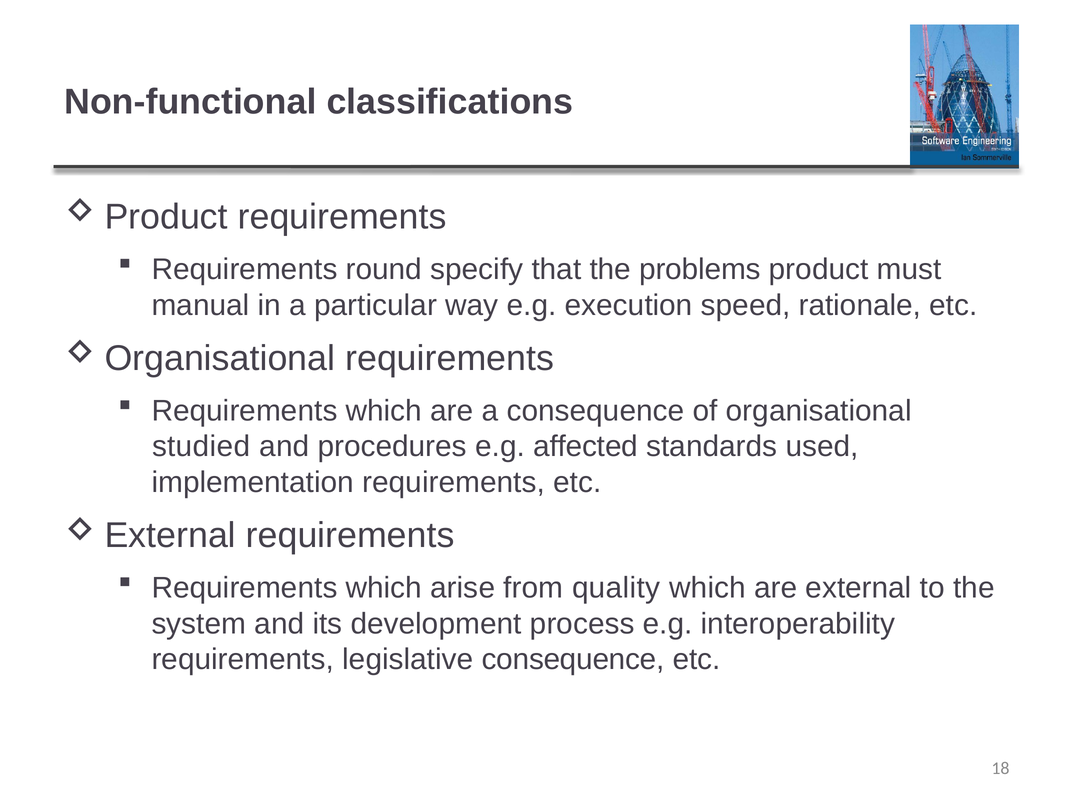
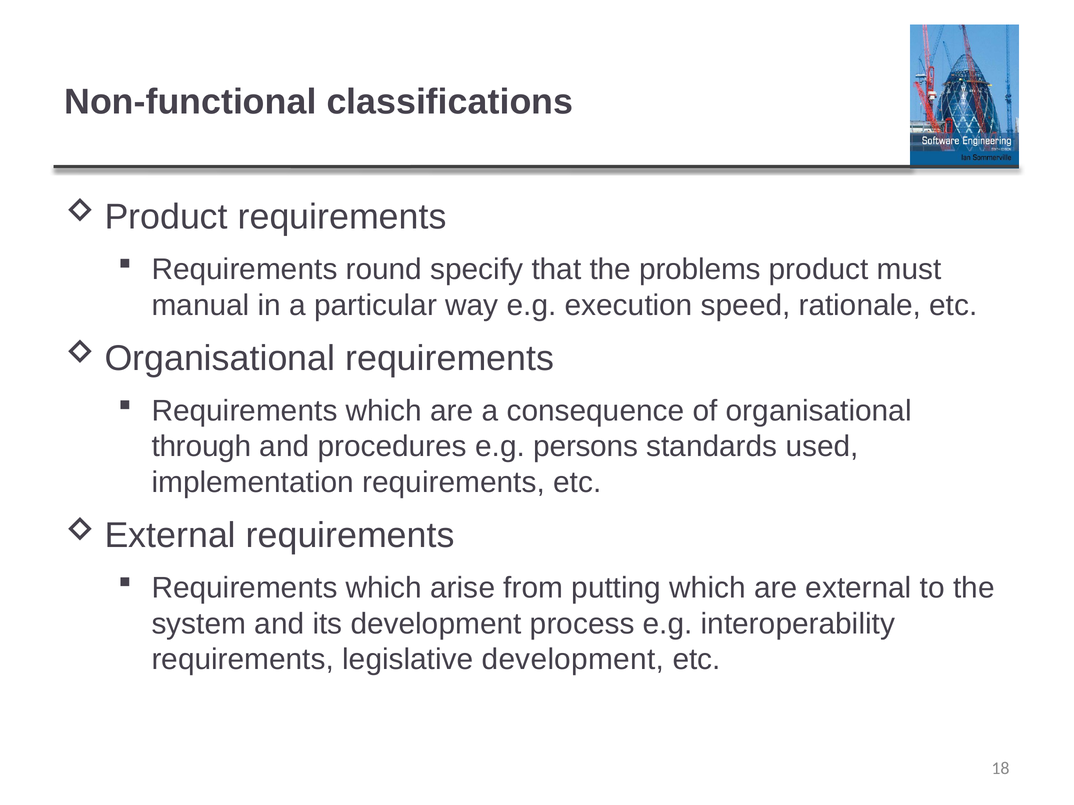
studied: studied -> through
affected: affected -> persons
quality: quality -> putting
legislative consequence: consequence -> development
